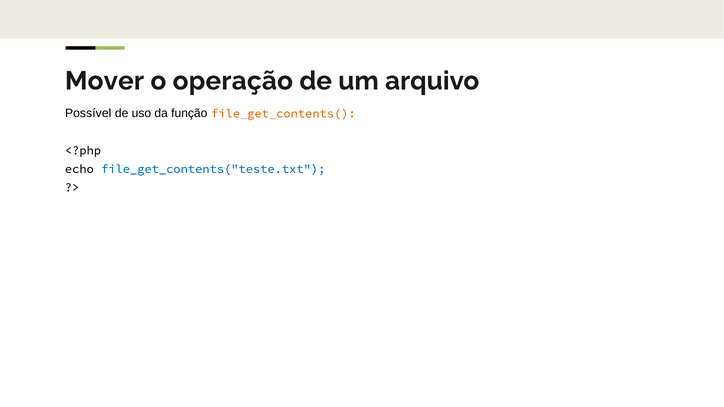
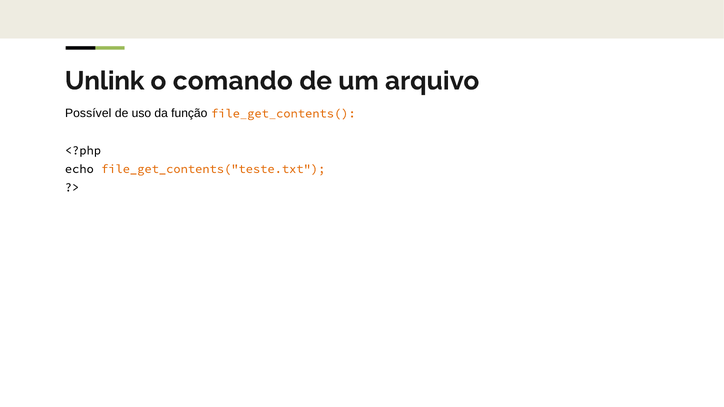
Mover: Mover -> Unlink
operação: operação -> comando
file_get_contents("teste.txt colour: blue -> orange
